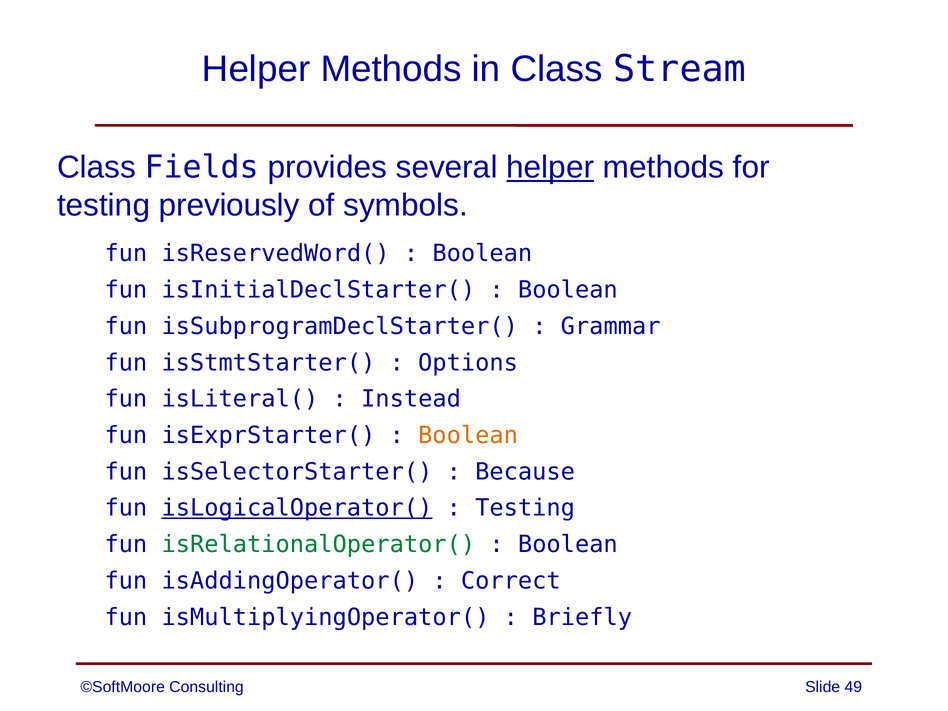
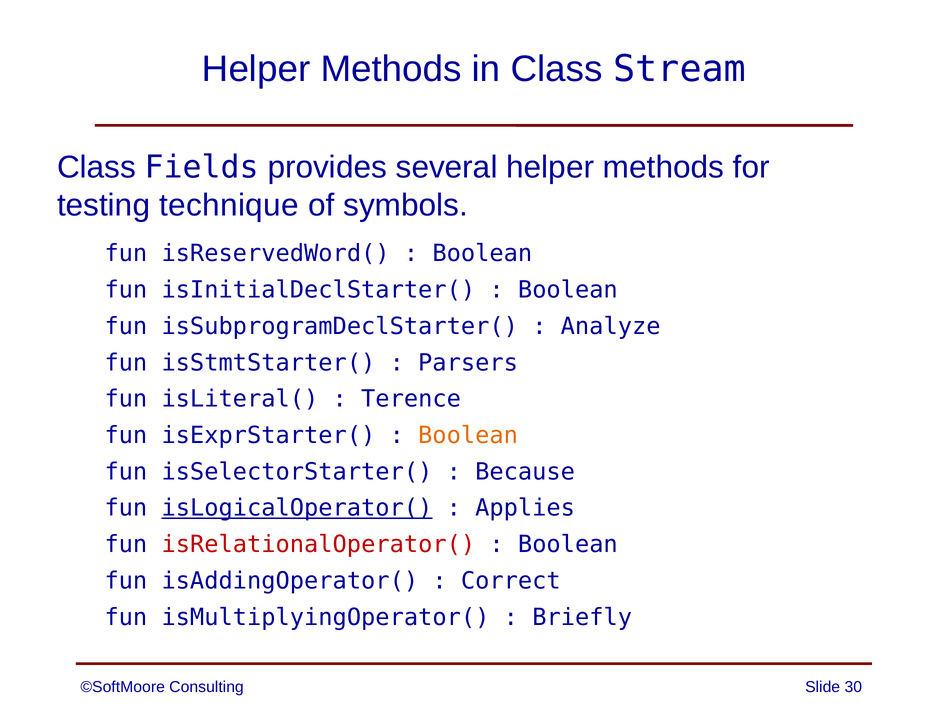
helper at (550, 167) underline: present -> none
previously: previously -> technique
Grammar: Grammar -> Analyze
Options: Options -> Parsers
Instead: Instead -> Terence
Testing at (525, 508): Testing -> Applies
isRelationalOperator( colour: green -> red
49: 49 -> 30
